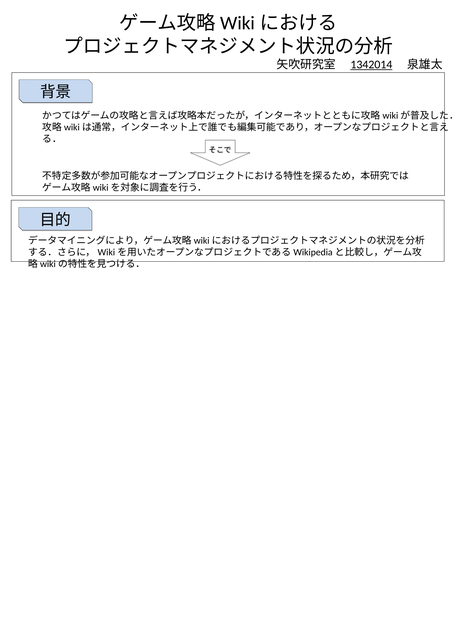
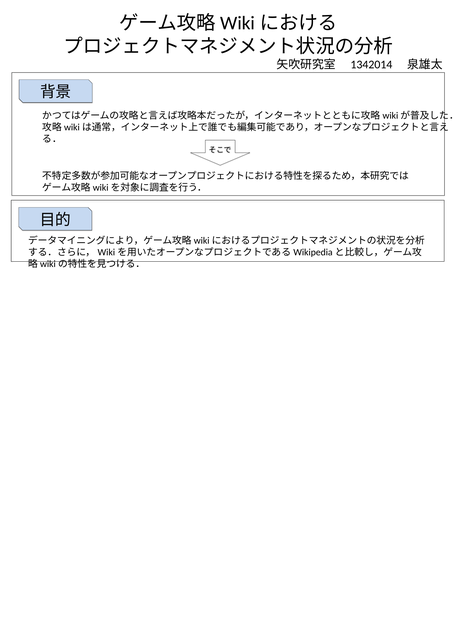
1342014 underline: present -> none
